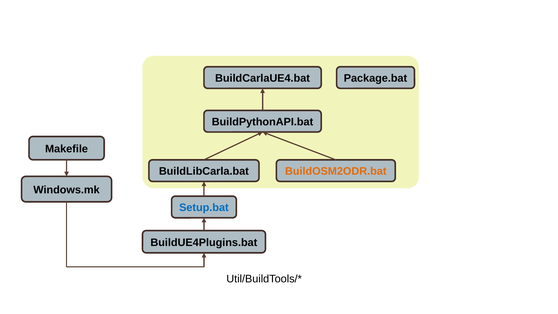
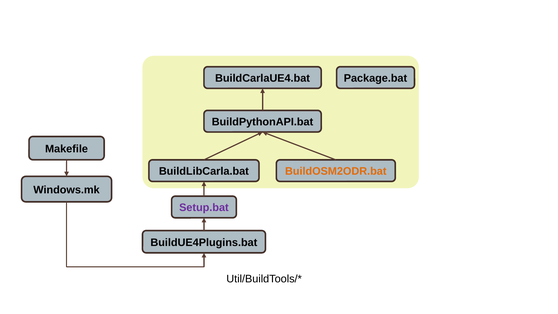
Setup.bat colour: blue -> purple
